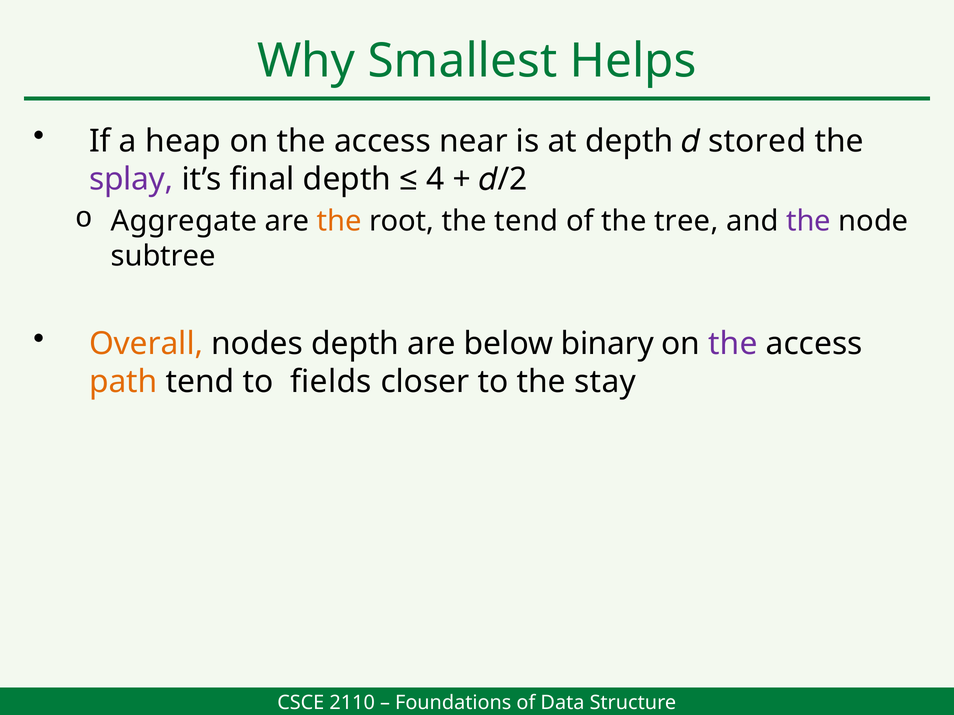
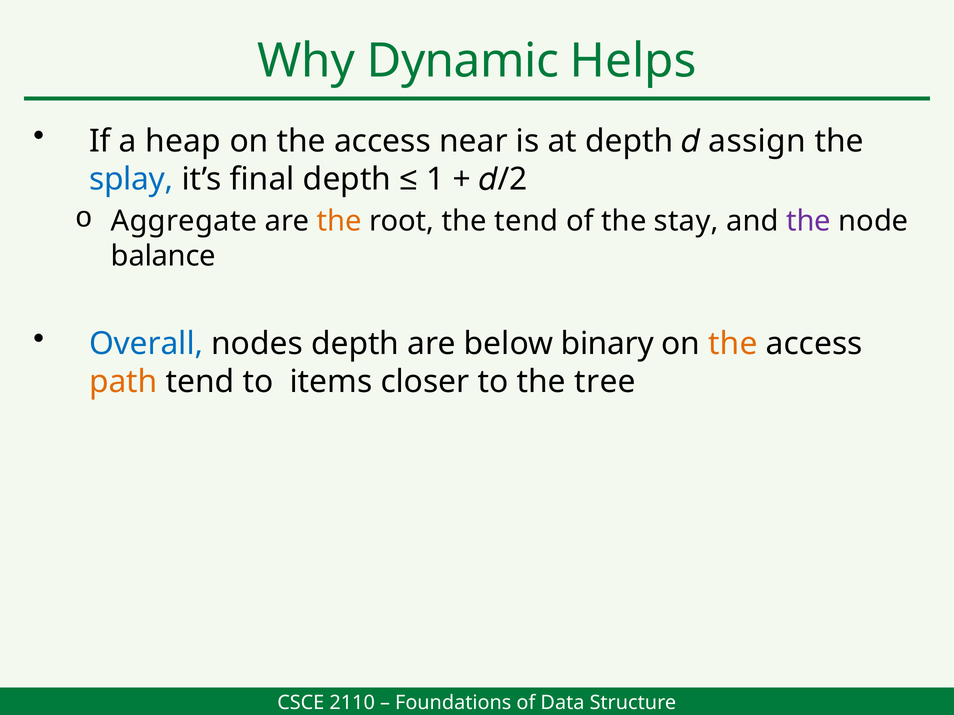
Smallest: Smallest -> Dynamic
stored: stored -> assign
splay colour: purple -> blue
4: 4 -> 1
tree: tree -> stay
subtree: subtree -> balance
Overall colour: orange -> blue
the at (733, 344) colour: purple -> orange
fields: fields -> items
stay: stay -> tree
